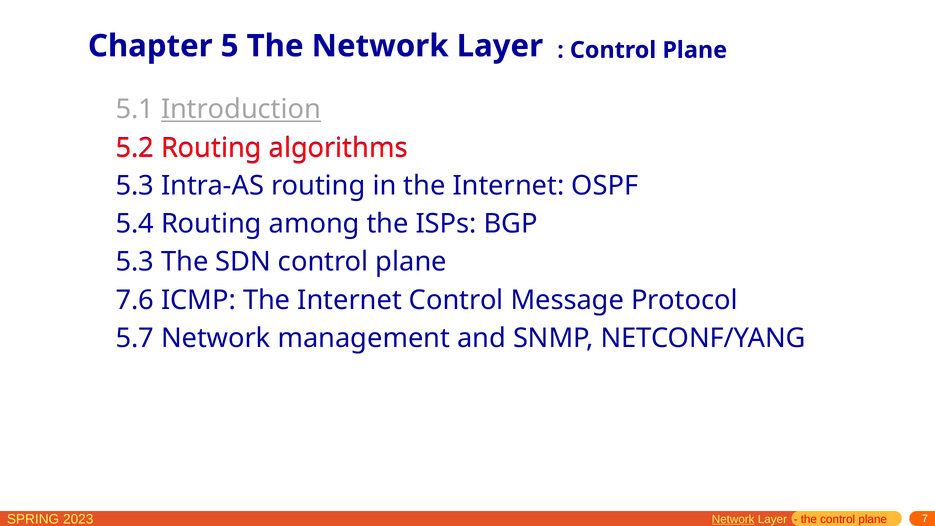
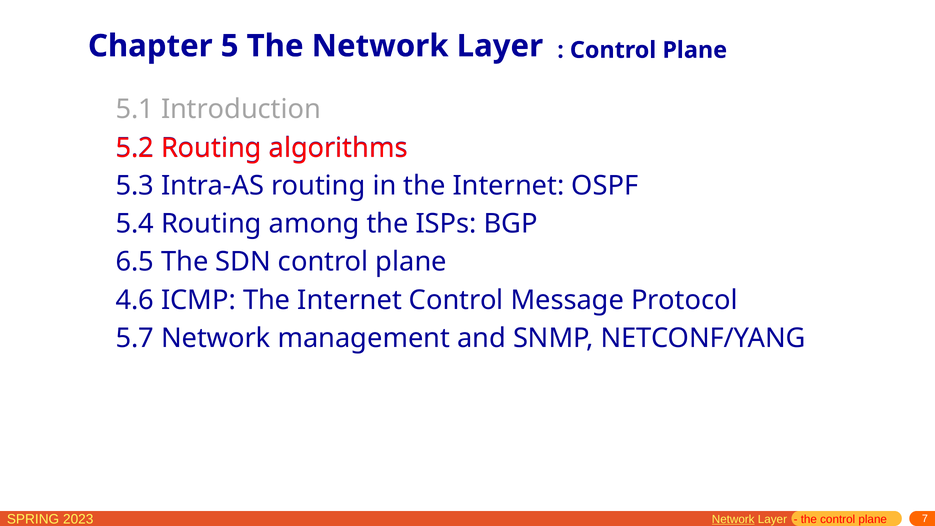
Introduction underline: present -> none
5.3 at (135, 262): 5.3 -> 6.5
7.6: 7.6 -> 4.6
